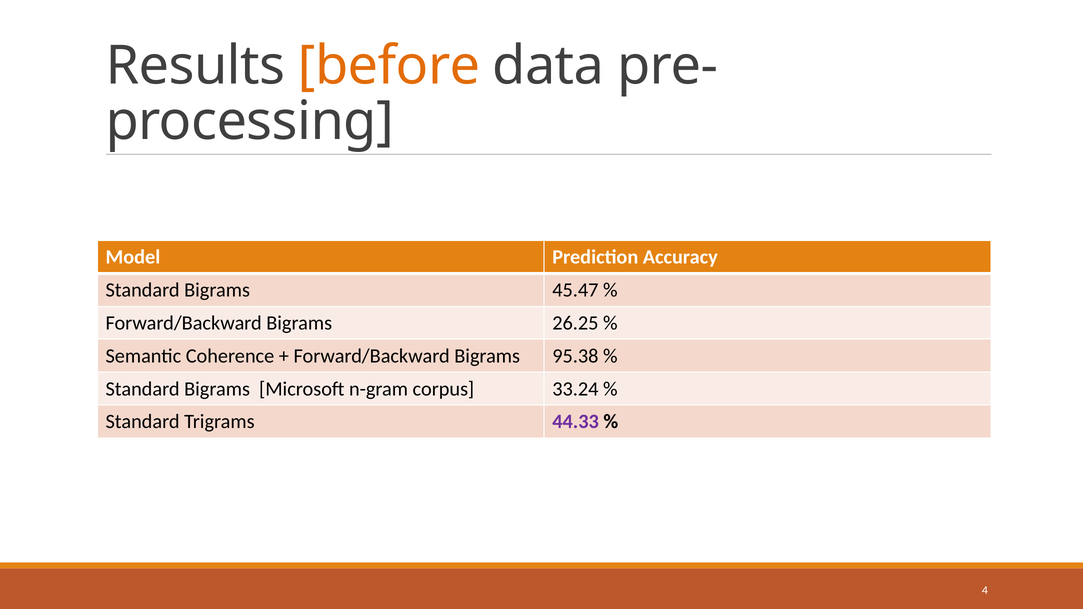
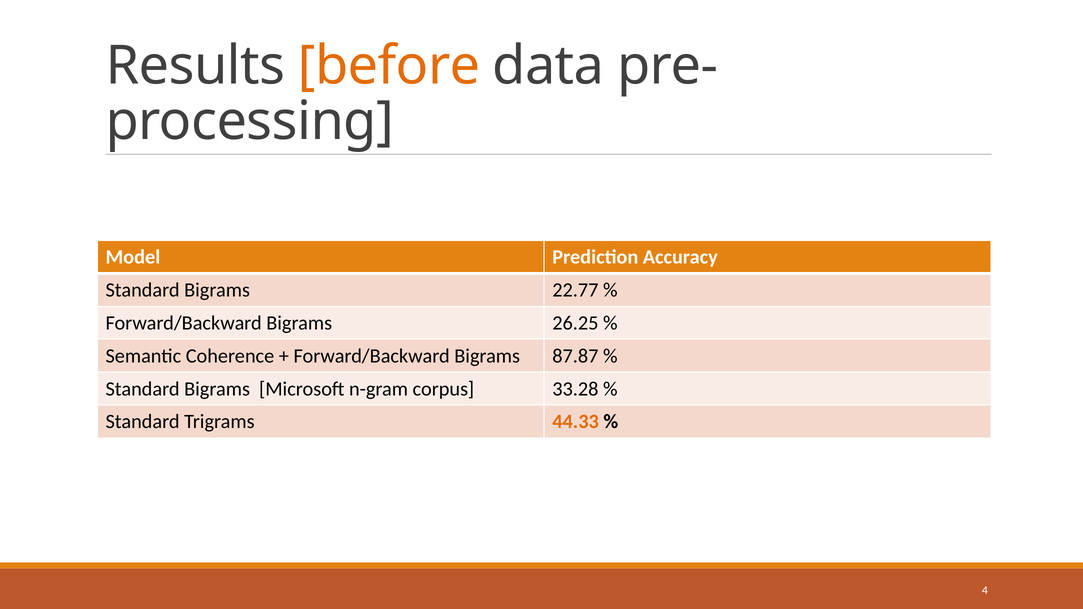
45.47: 45.47 -> 22.77
95.38: 95.38 -> 87.87
33.24: 33.24 -> 33.28
44.33 colour: purple -> orange
